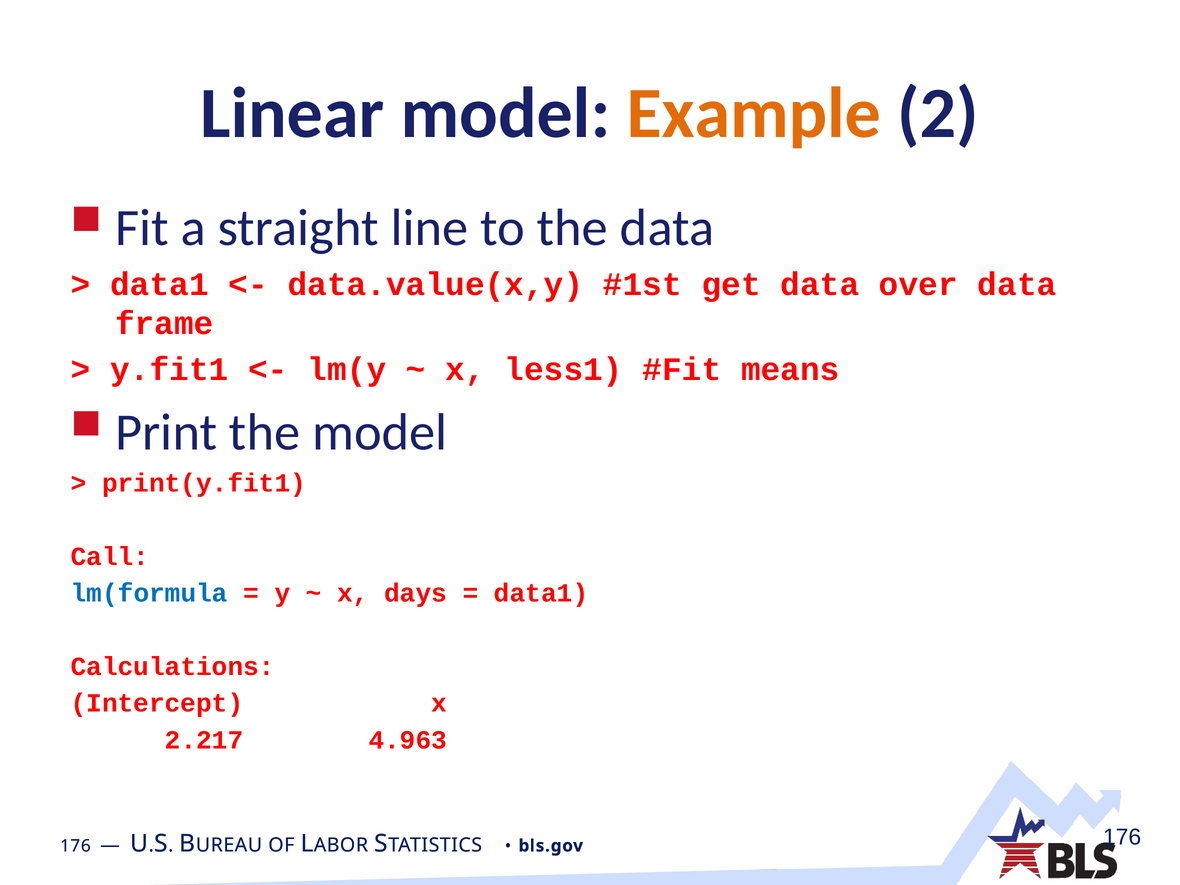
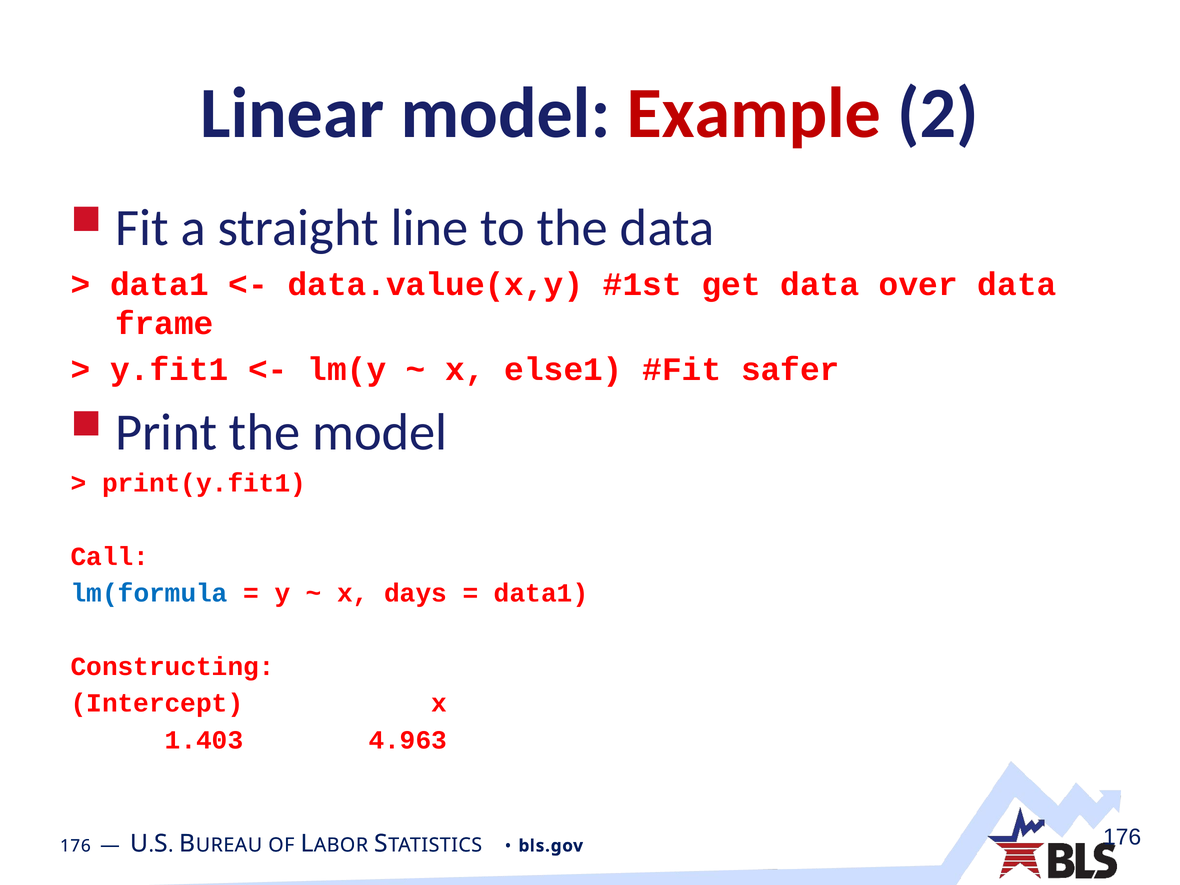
Example colour: orange -> red
less1: less1 -> else1
means: means -> safer
Calculations: Calculations -> Constructing
2.217: 2.217 -> 1.403
